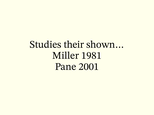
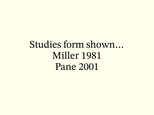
their: their -> form
